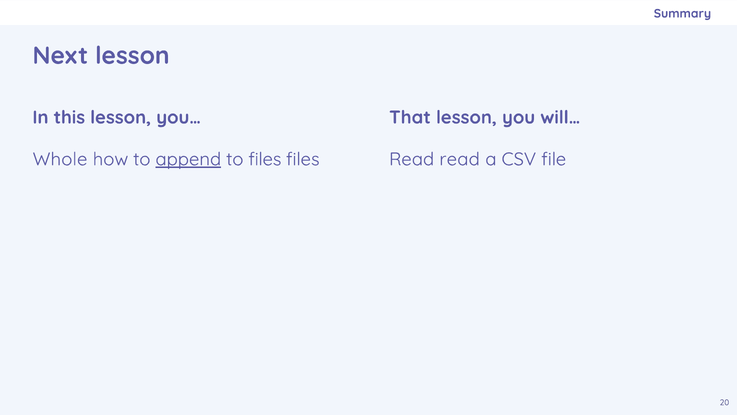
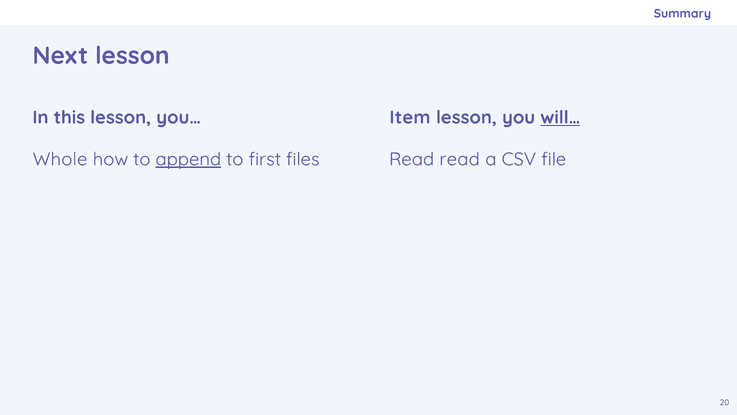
That: That -> Item
will… underline: none -> present
to files: files -> first
